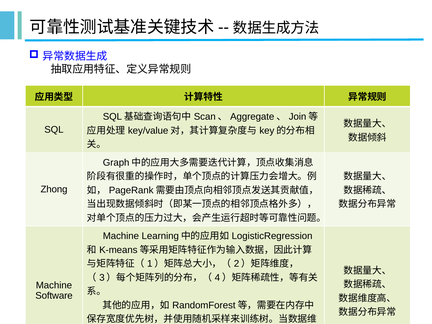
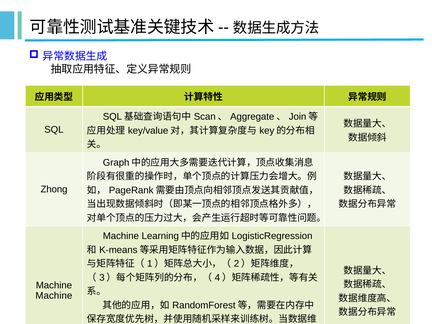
Software at (54, 296): Software -> Machine
